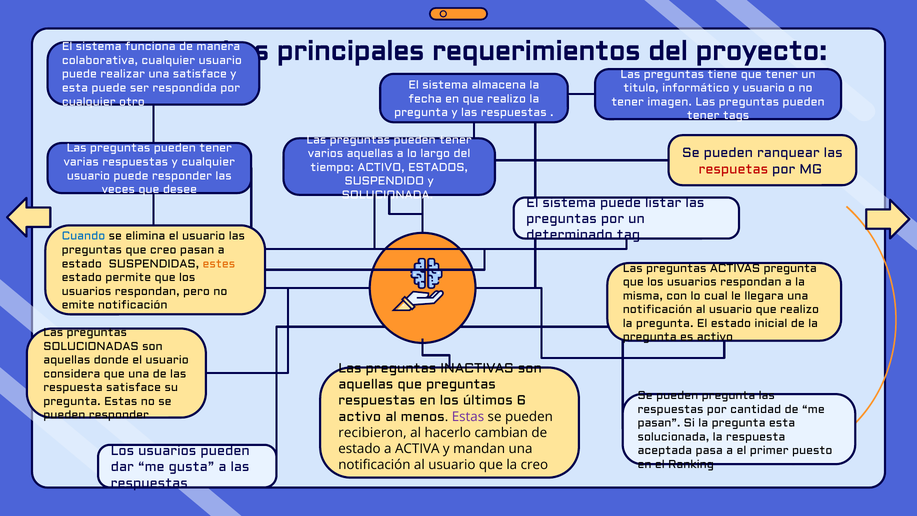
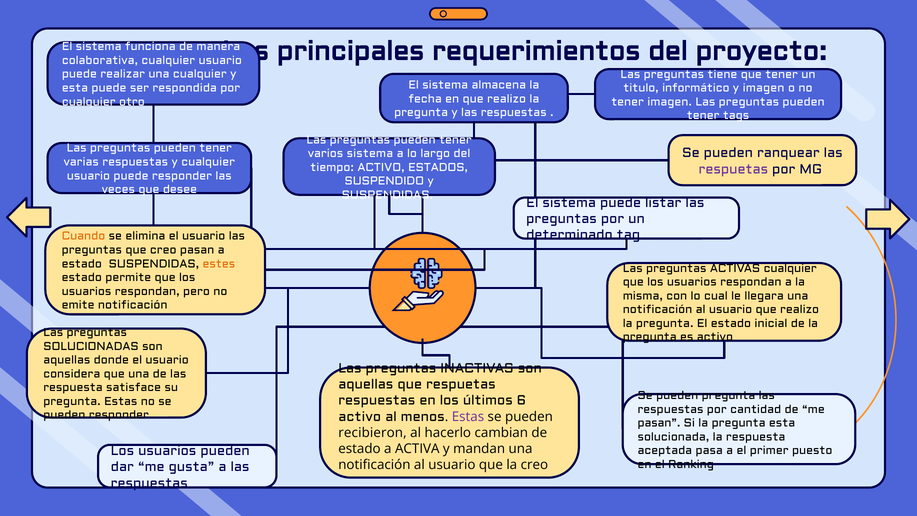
una satisface: satisface -> cualquier
y usuario: usuario -> imagen
varios aquellas: aquellas -> sistema
respuetas at (733, 169) colour: red -> purple
SOLUCIONADA at (387, 195): SOLUCIONADA -> SUSPENDIDAS
Cuando colour: blue -> orange
ACTIVAS pregunta: pregunta -> cualquier
que preguntas: preguntas -> respuetas
